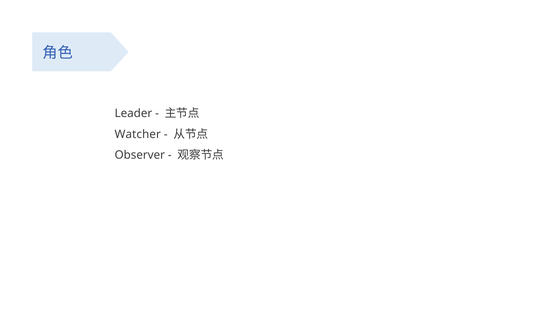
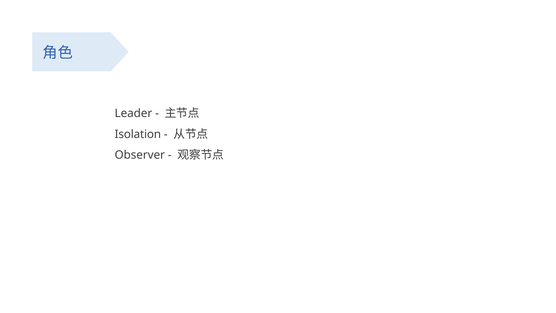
Watcher: Watcher -> Isolation
